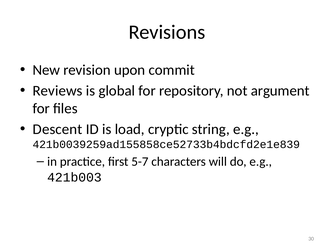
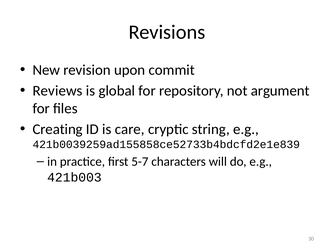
Descent: Descent -> Creating
load: load -> care
